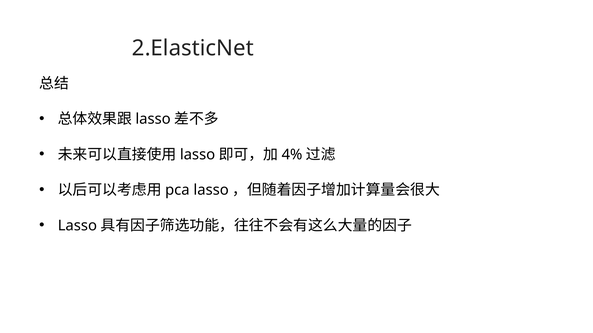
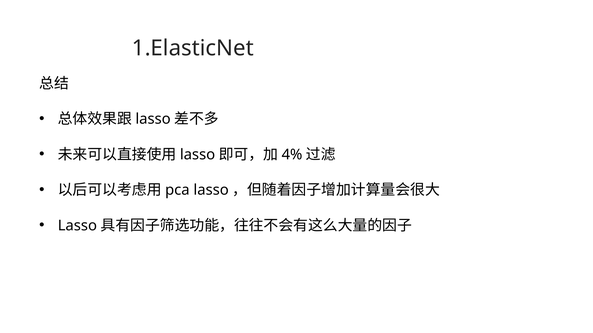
2.ElasticNet: 2.ElasticNet -> 1.ElasticNet
